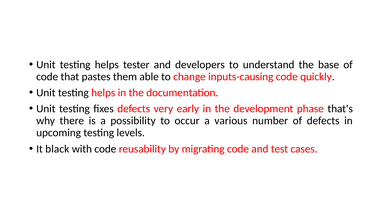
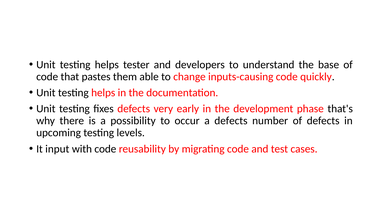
a various: various -> defects
black: black -> input
